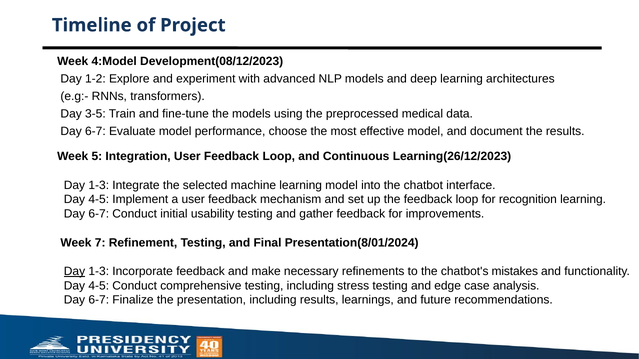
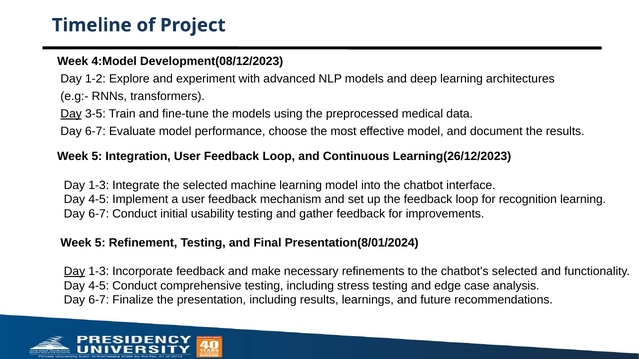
Day at (71, 114) underline: none -> present
7 at (100, 243): 7 -> 5
chatbot's mistakes: mistakes -> selected
